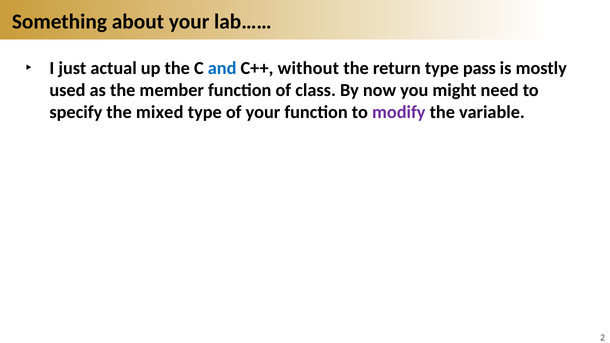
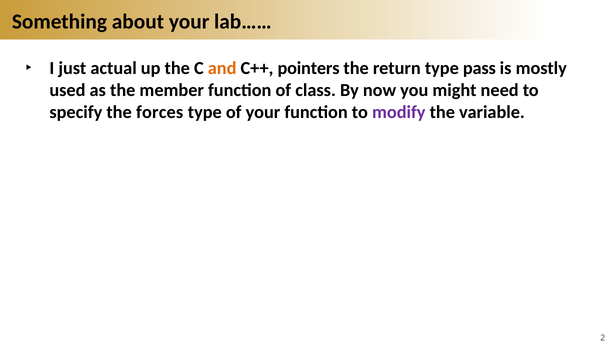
and colour: blue -> orange
without: without -> pointers
mixed: mixed -> forces
